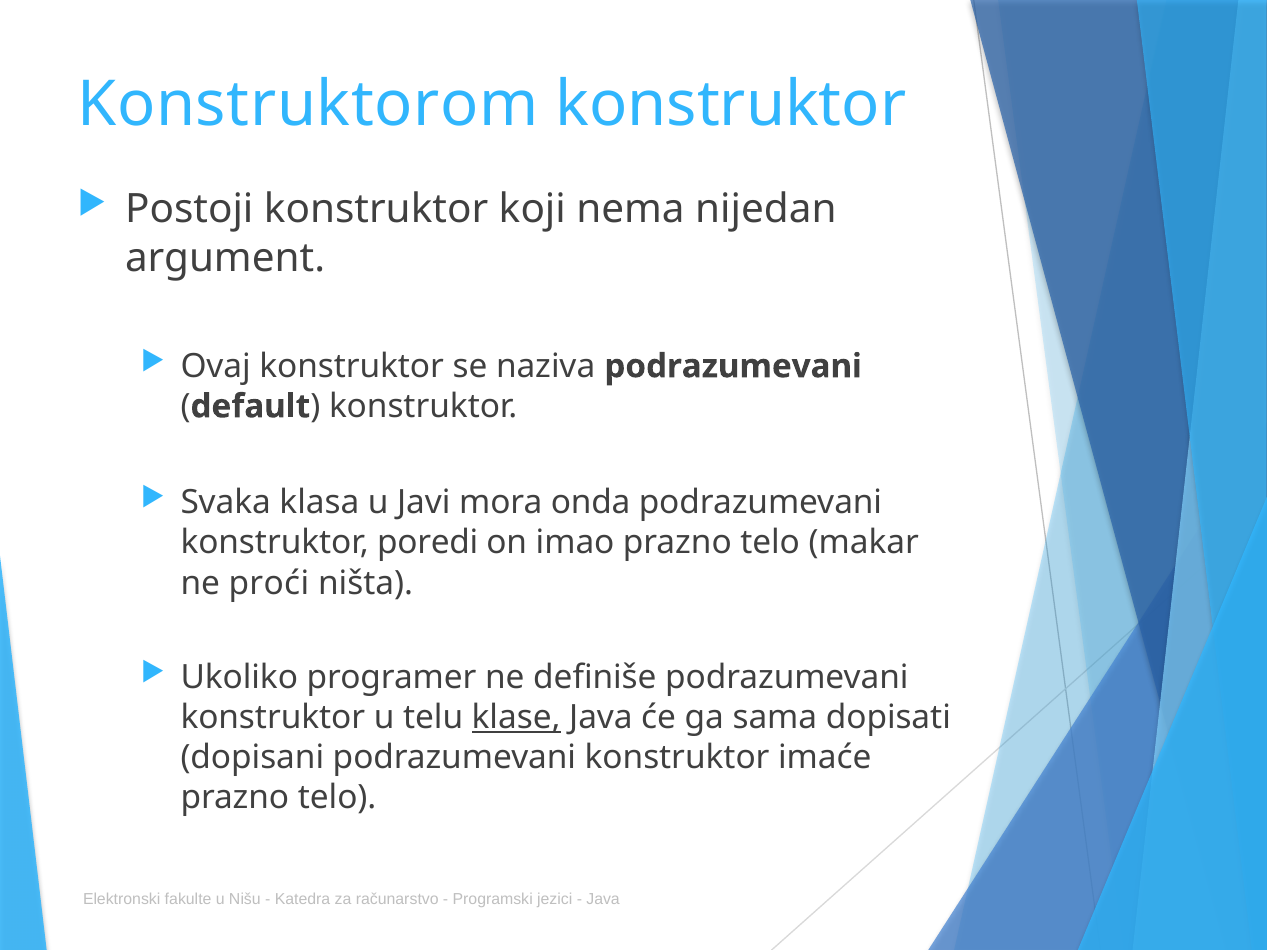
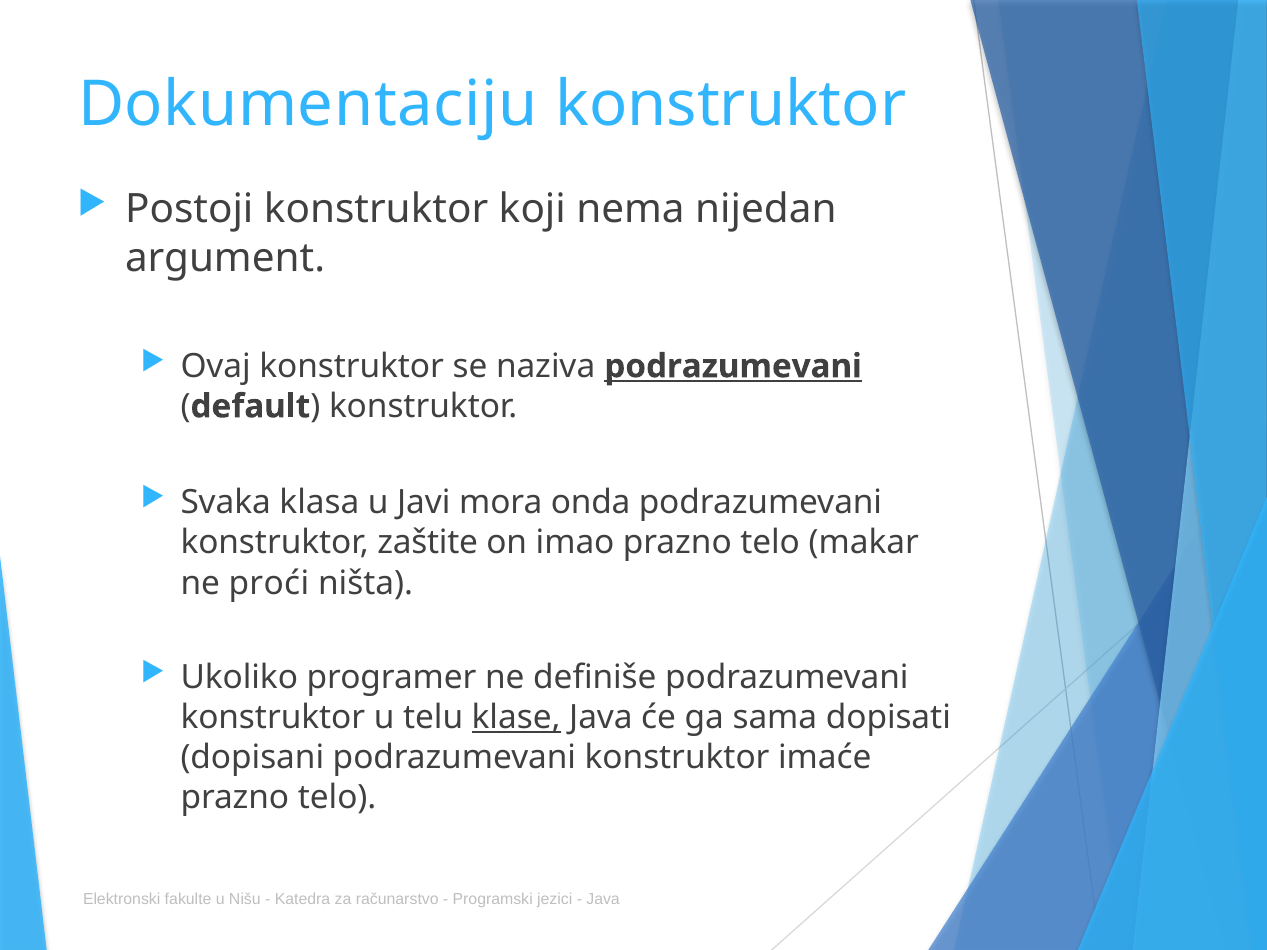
Konstruktorom: Konstruktorom -> Dokumentaciju
podrazumevani at (733, 366) underline: none -> present
poredi: poredi -> zaštite
